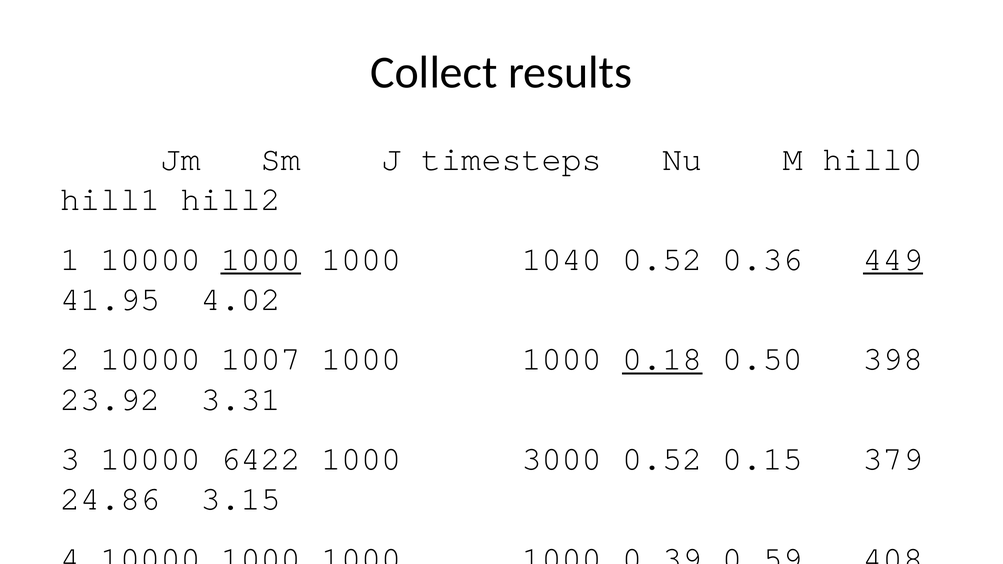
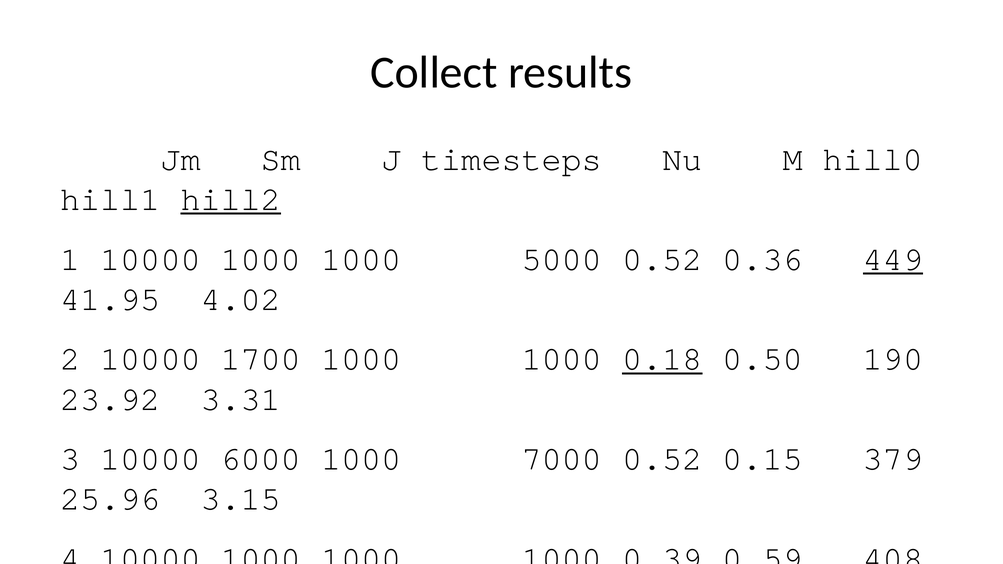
hill2 underline: none -> present
1000 at (261, 259) underline: present -> none
1040: 1040 -> 5000
1007: 1007 -> 1700
398: 398 -> 190
6422: 6422 -> 6000
3000: 3000 -> 7000
24.86: 24.86 -> 25.96
